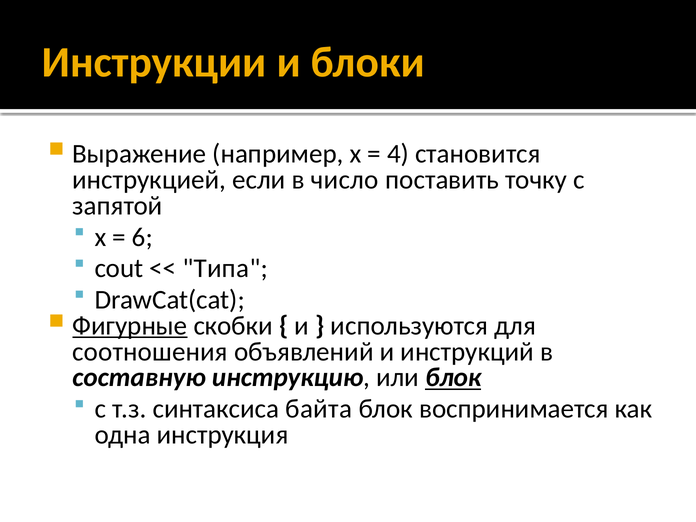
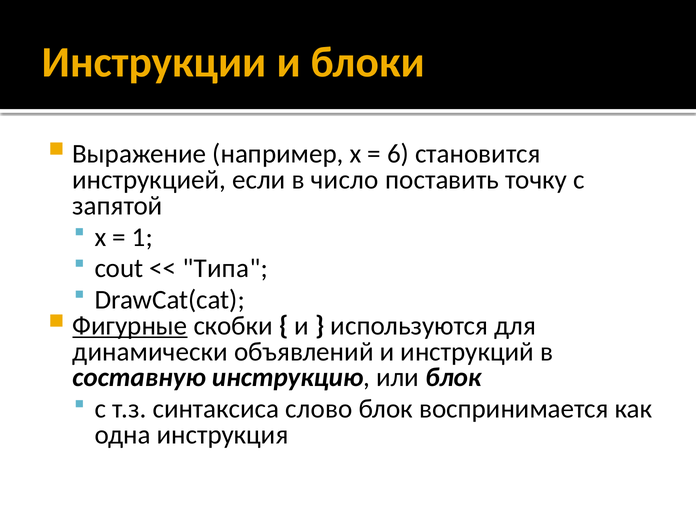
4: 4 -> 6
6: 6 -> 1
соотношения: соотношения -> динамически
блок at (453, 378) underline: present -> none
байта: байта -> слово
